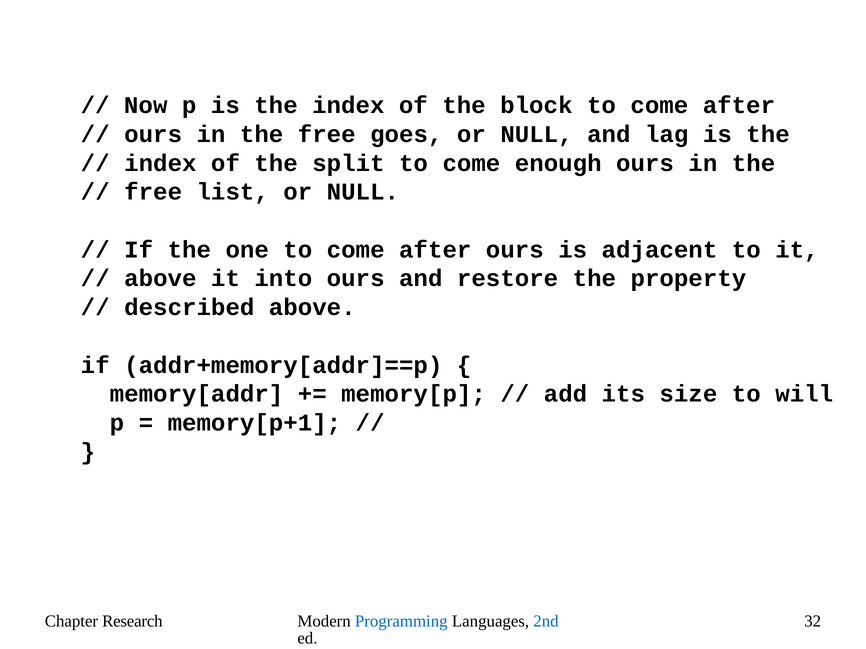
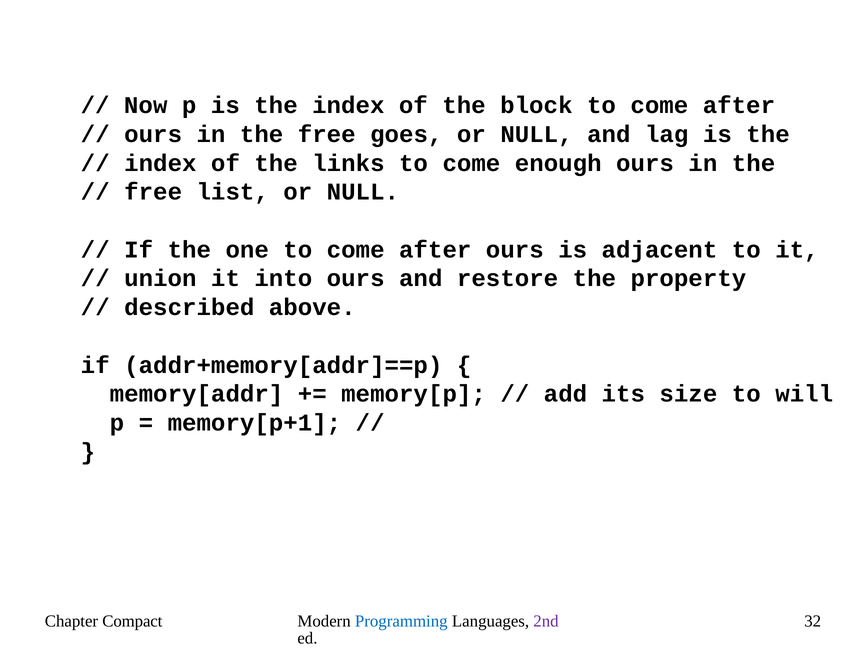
split: split -> links
above at (160, 279): above -> union
Research: Research -> Compact
2nd colour: blue -> purple
